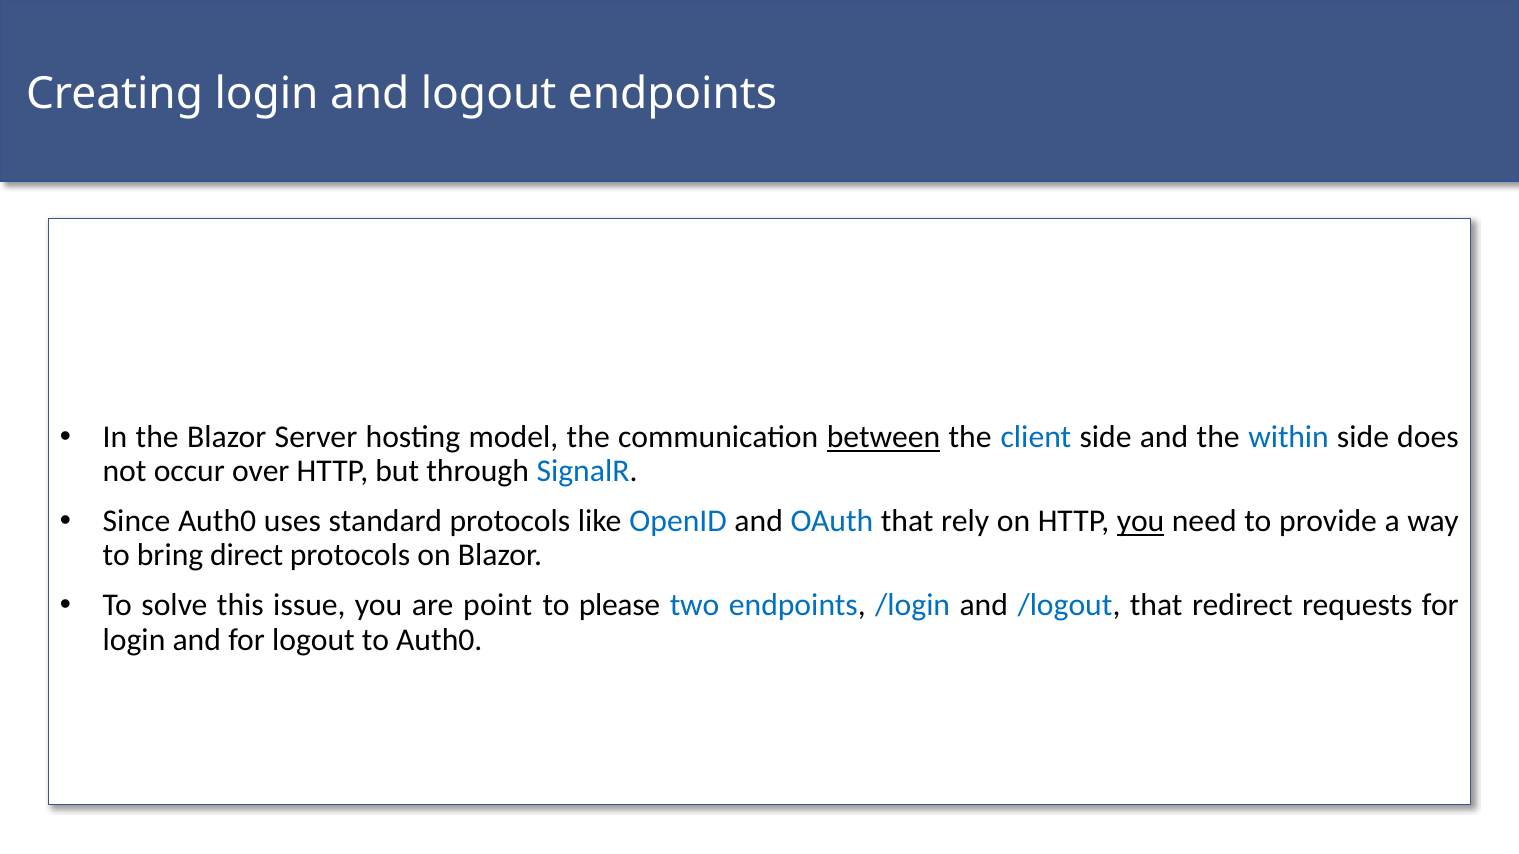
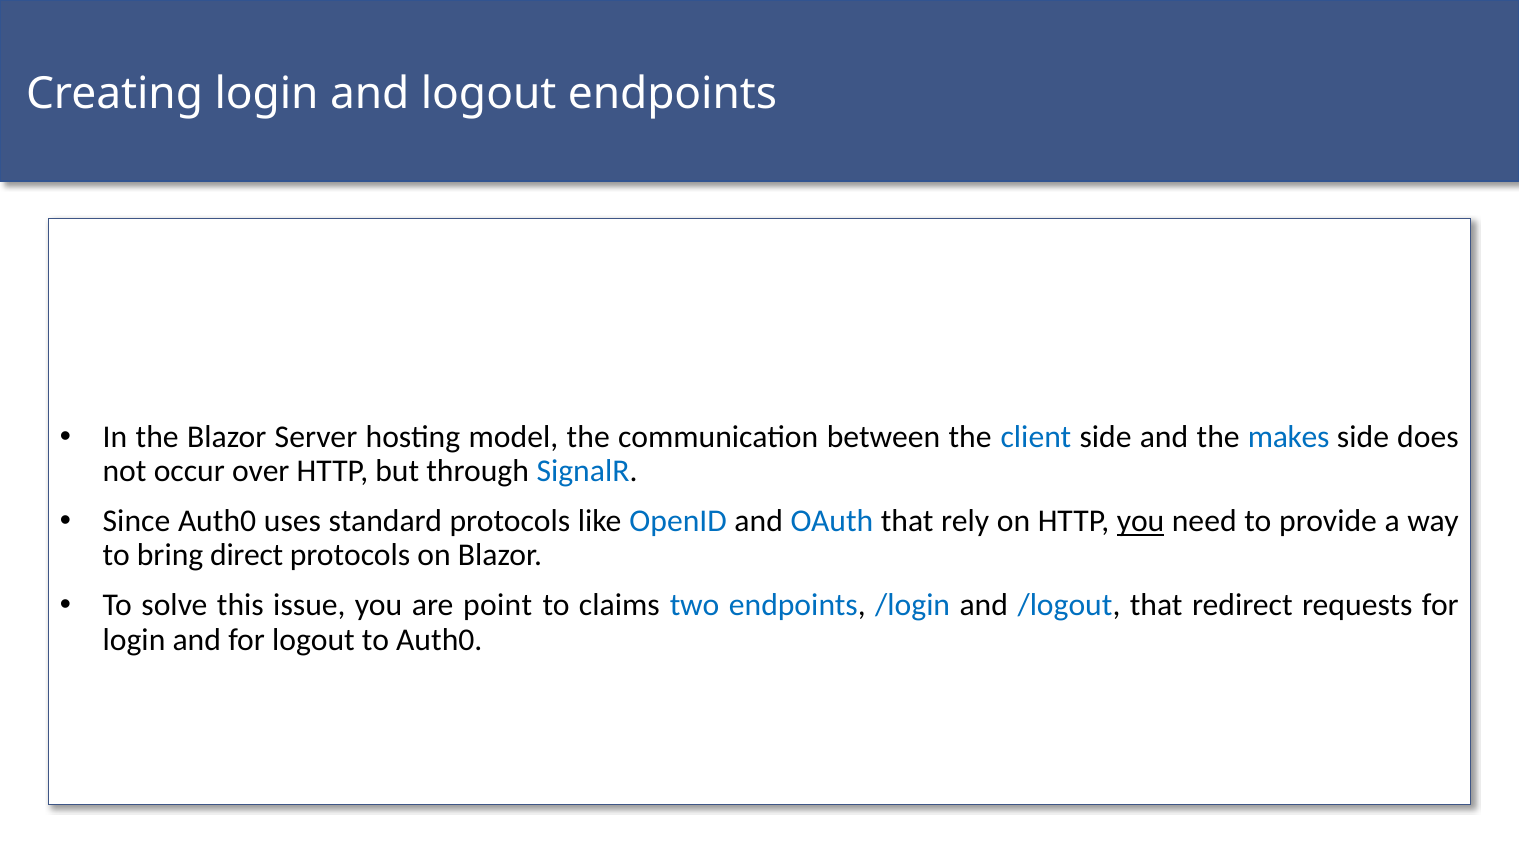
between underline: present -> none
within: within -> makes
please: please -> claims
